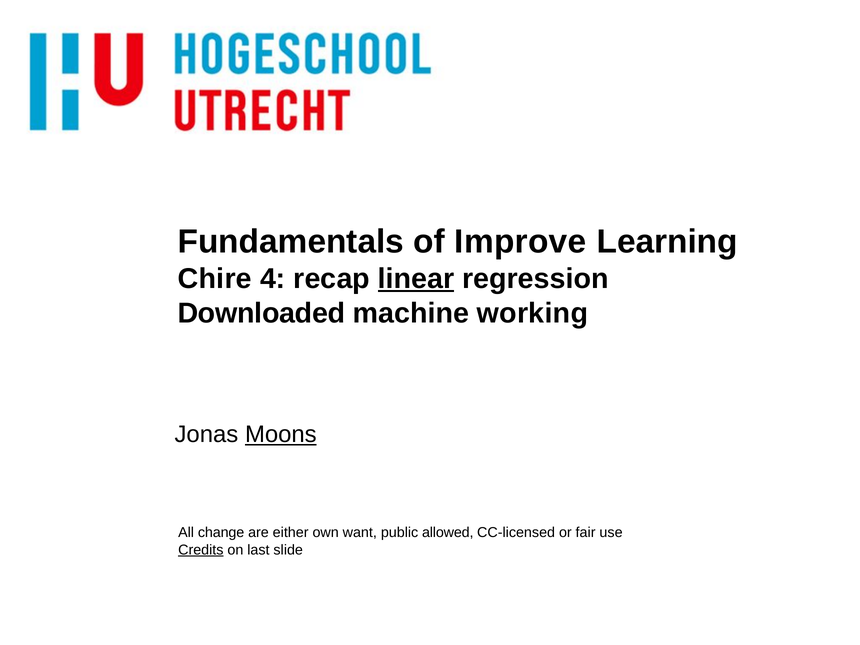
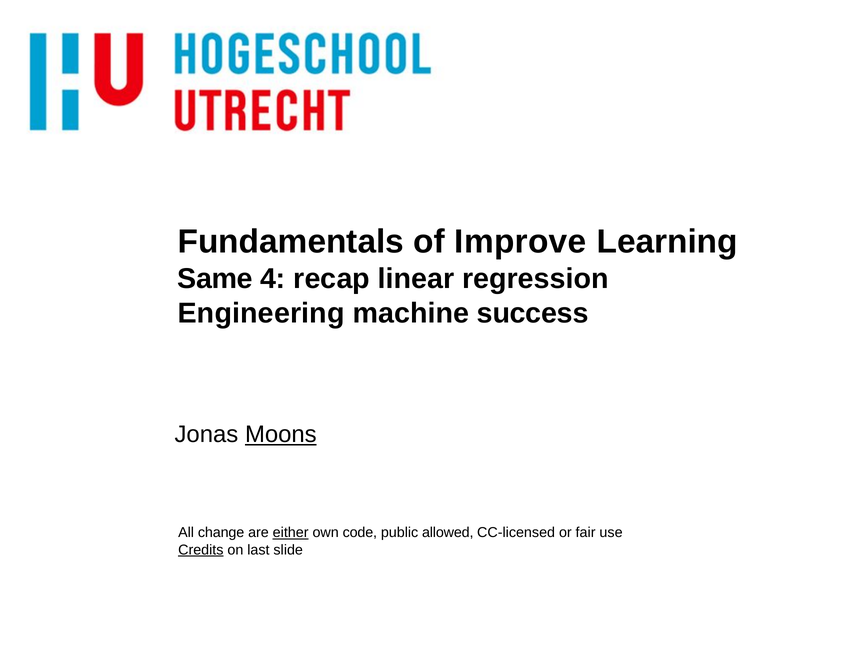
Chire: Chire -> Same
linear underline: present -> none
Downloaded: Downloaded -> Engineering
working: working -> success
either underline: none -> present
want: want -> code
